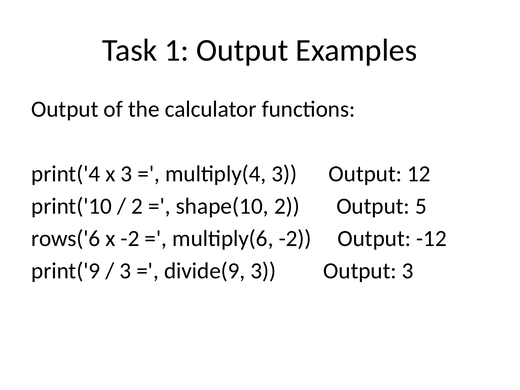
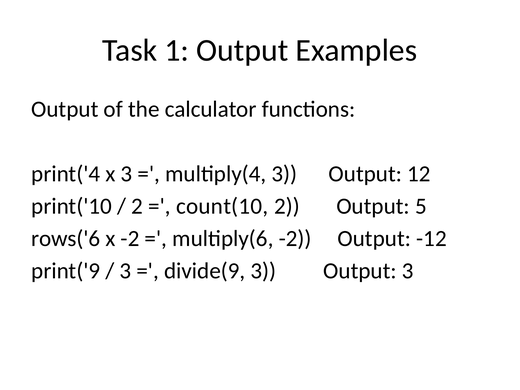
shape(10: shape(10 -> count(10
